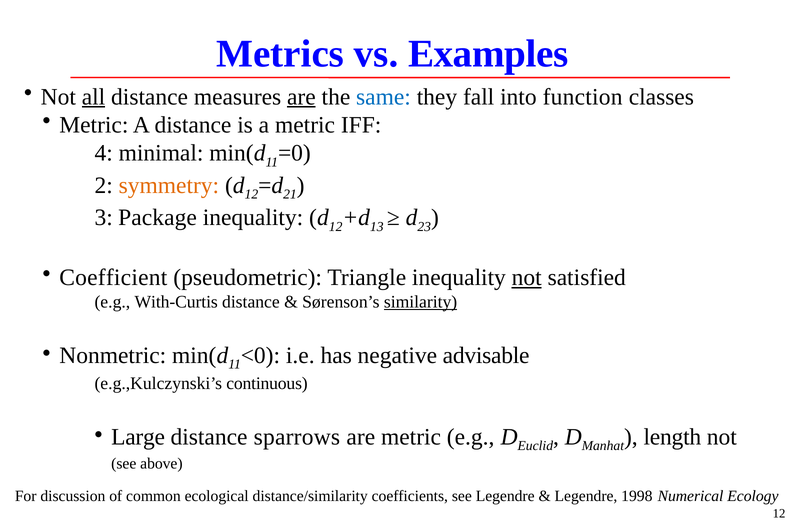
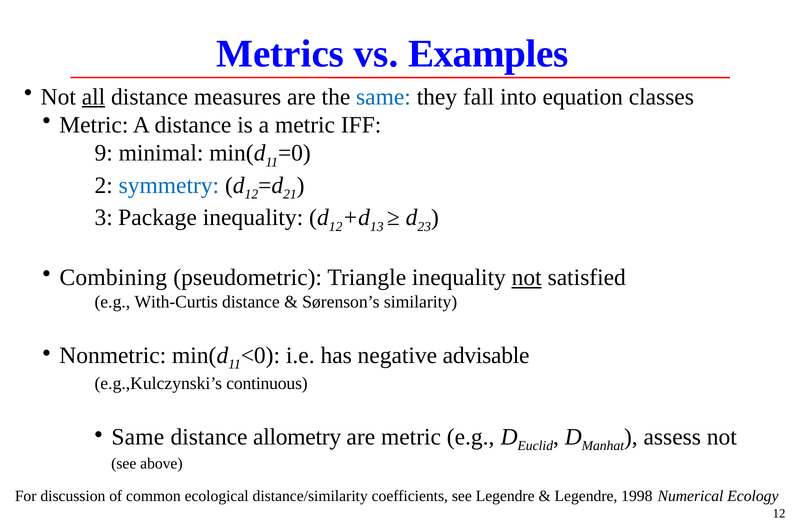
are at (301, 97) underline: present -> none
function: function -> equation
4: 4 -> 9
symmetry colour: orange -> blue
Coefficient: Coefficient -> Combining
similarity underline: present -> none
Large at (138, 437): Large -> Same
sparrows: sparrows -> allometry
length: length -> assess
